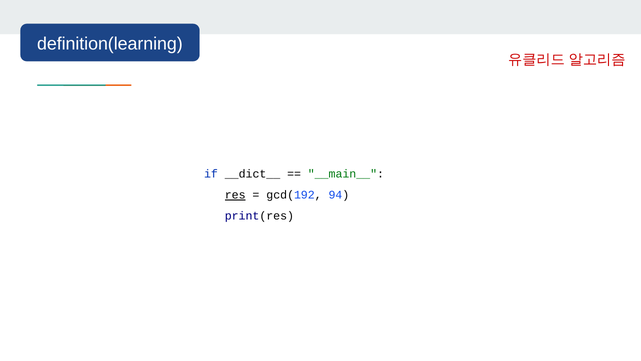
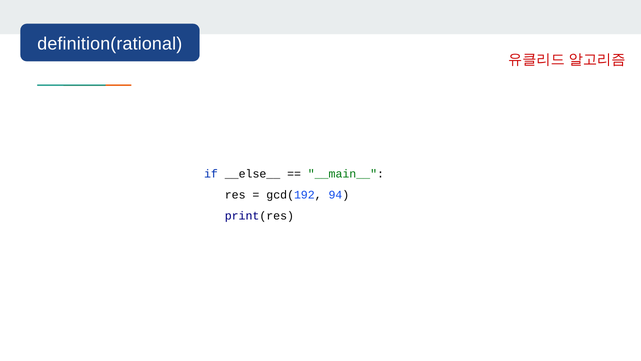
definition(learning: definition(learning -> definition(rational
__dict__: __dict__ -> __else__
res underline: present -> none
